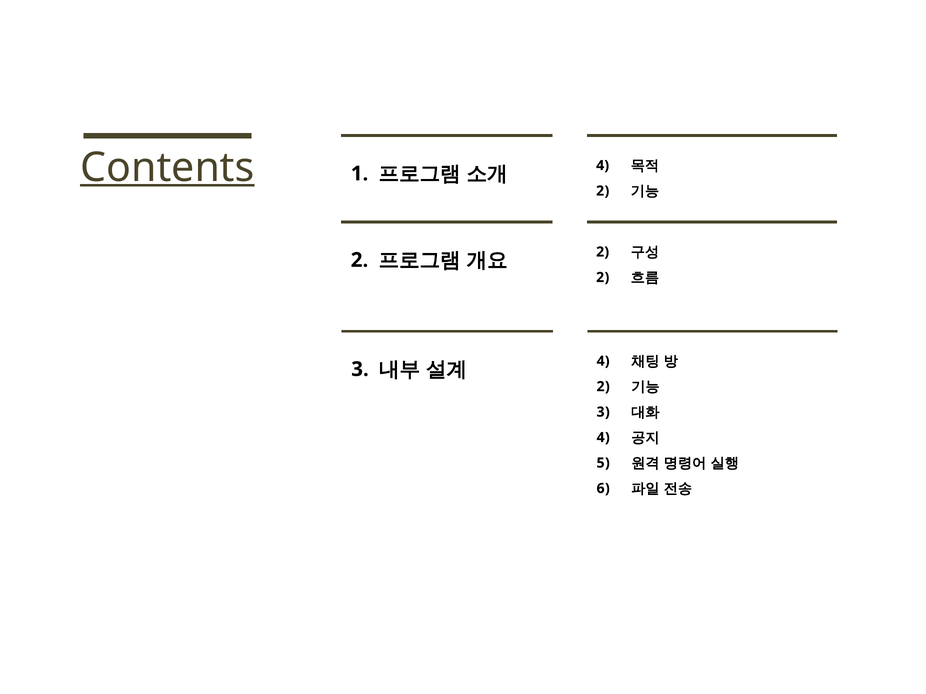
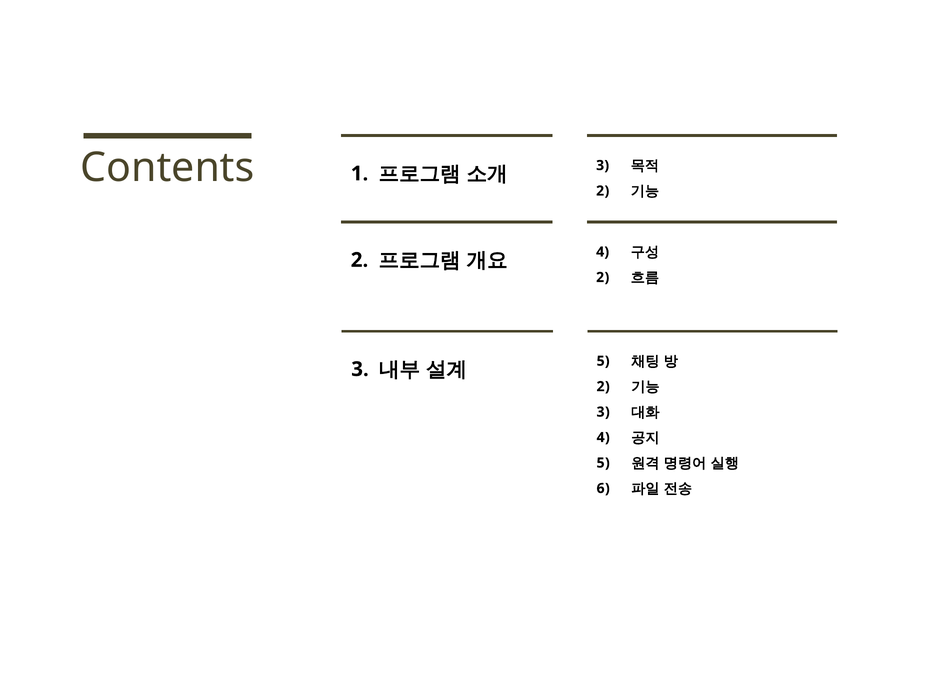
Contents underline: present -> none
4 at (603, 166): 4 -> 3
2 at (603, 252): 2 -> 4
4 at (603, 361): 4 -> 5
